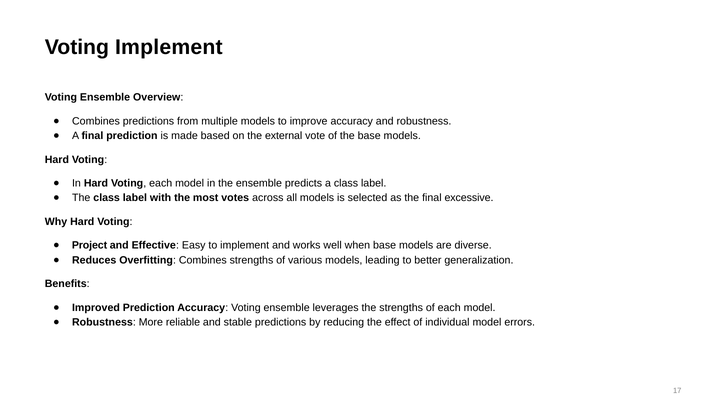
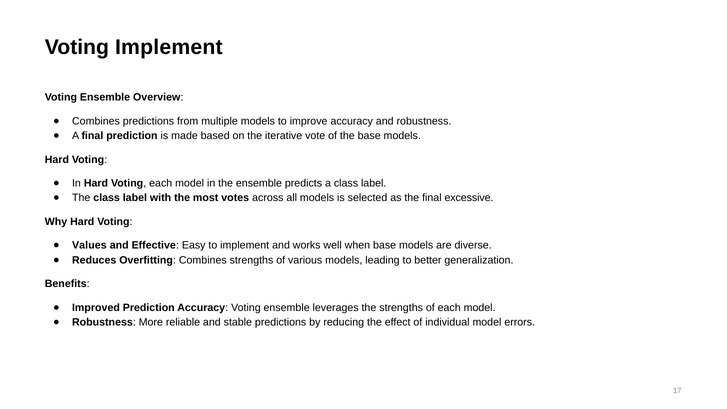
external: external -> iterative
Project: Project -> Values
